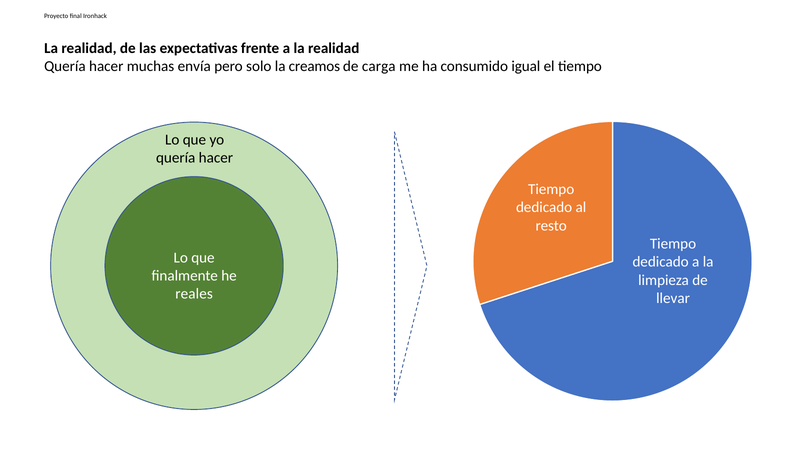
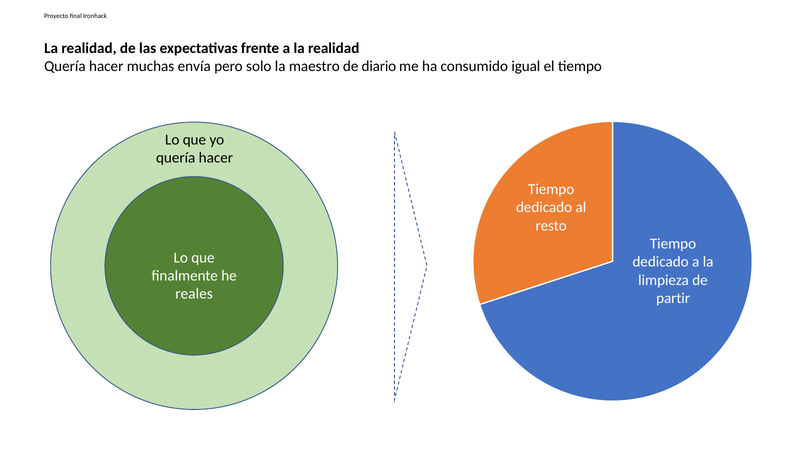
creamos: creamos -> maestro
carga: carga -> diario
llevar: llevar -> partir
